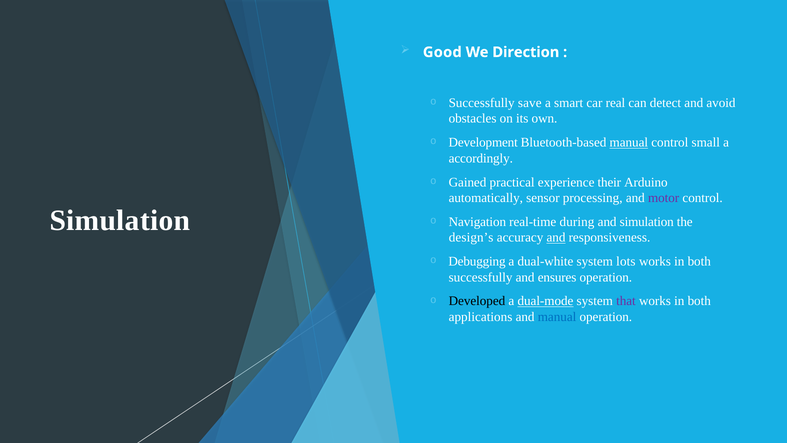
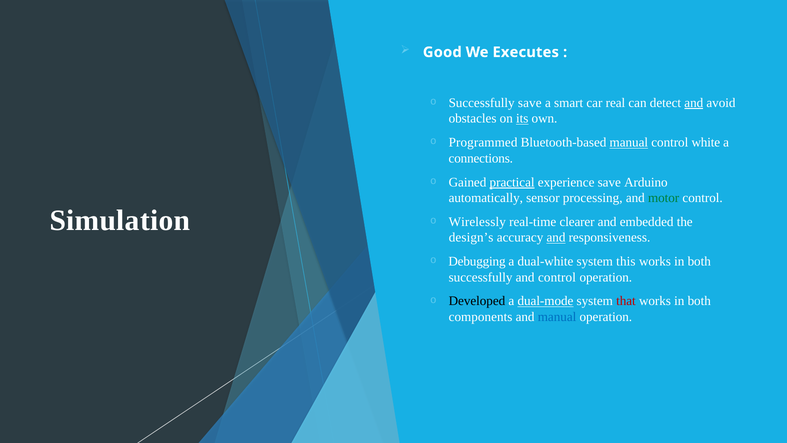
Direction: Direction -> Executes
and at (694, 103) underline: none -> present
its underline: none -> present
Development: Development -> Programmed
small: small -> white
accordingly: accordingly -> connections
practical underline: none -> present
experience their: their -> save
motor colour: purple -> green
Navigation: Navigation -> Wirelessly
during: during -> clearer
and simulation: simulation -> embedded
lots: lots -> this
and ensures: ensures -> control
that colour: purple -> red
applications: applications -> components
